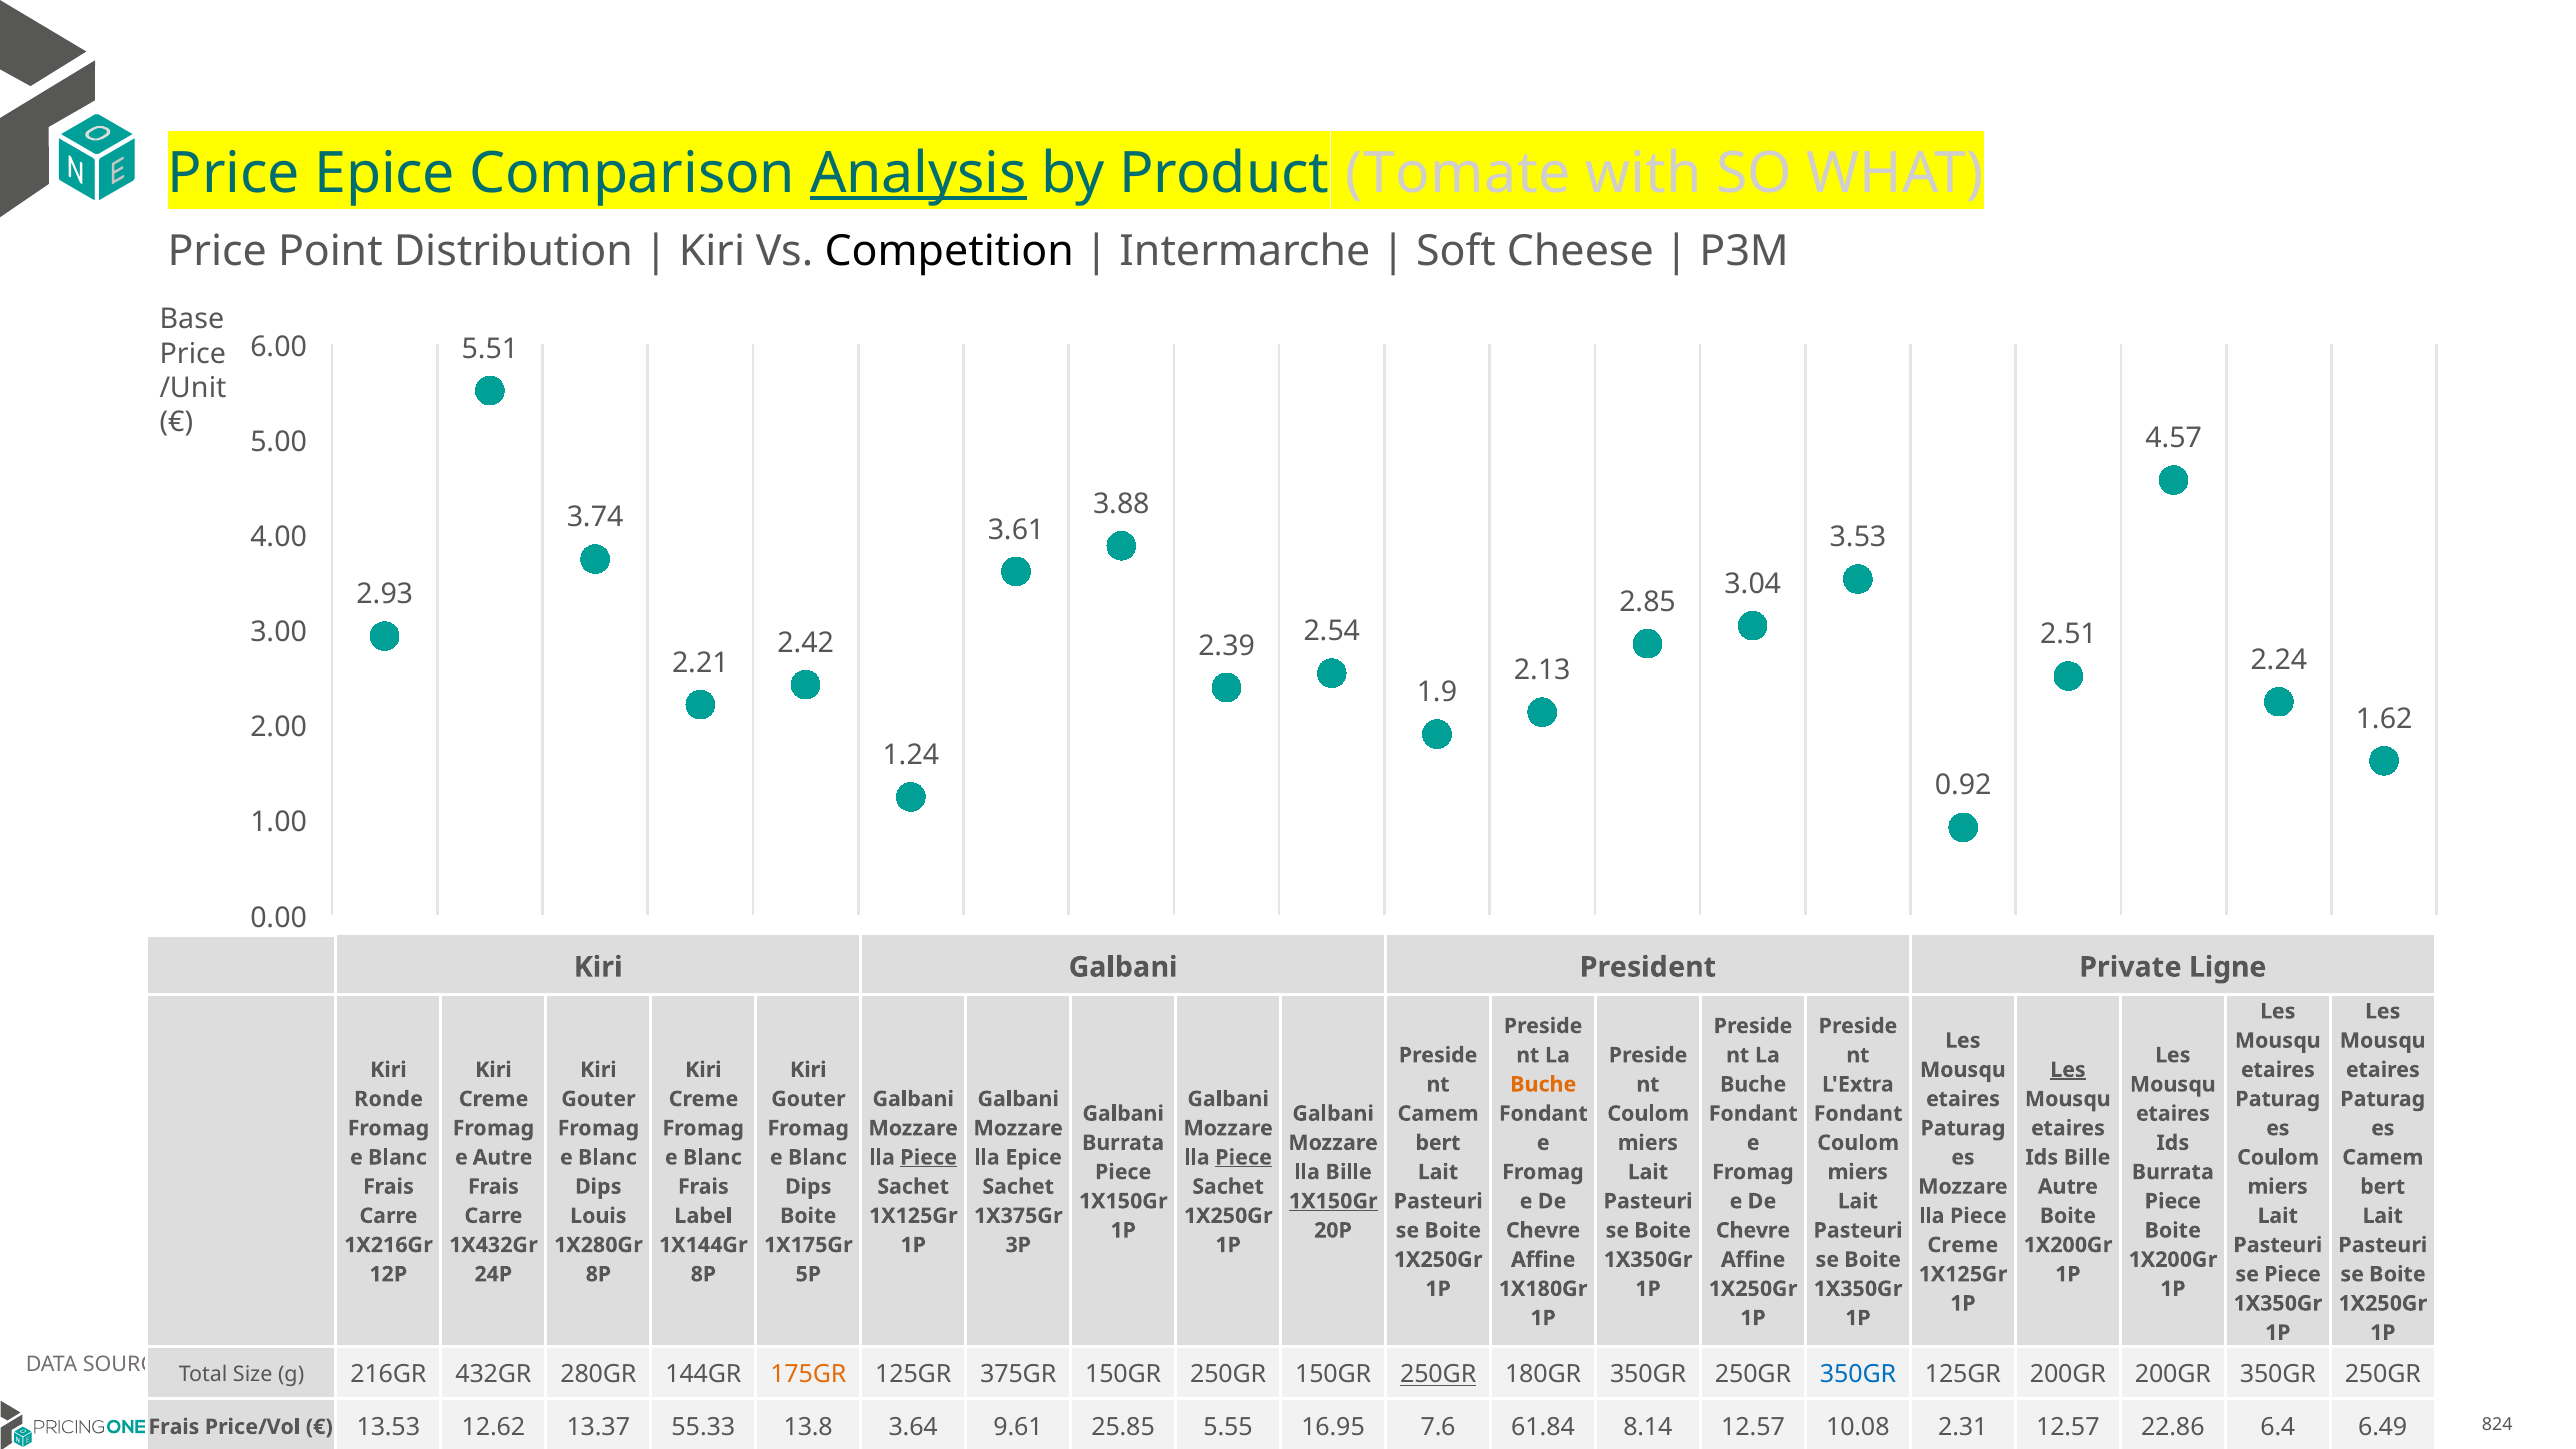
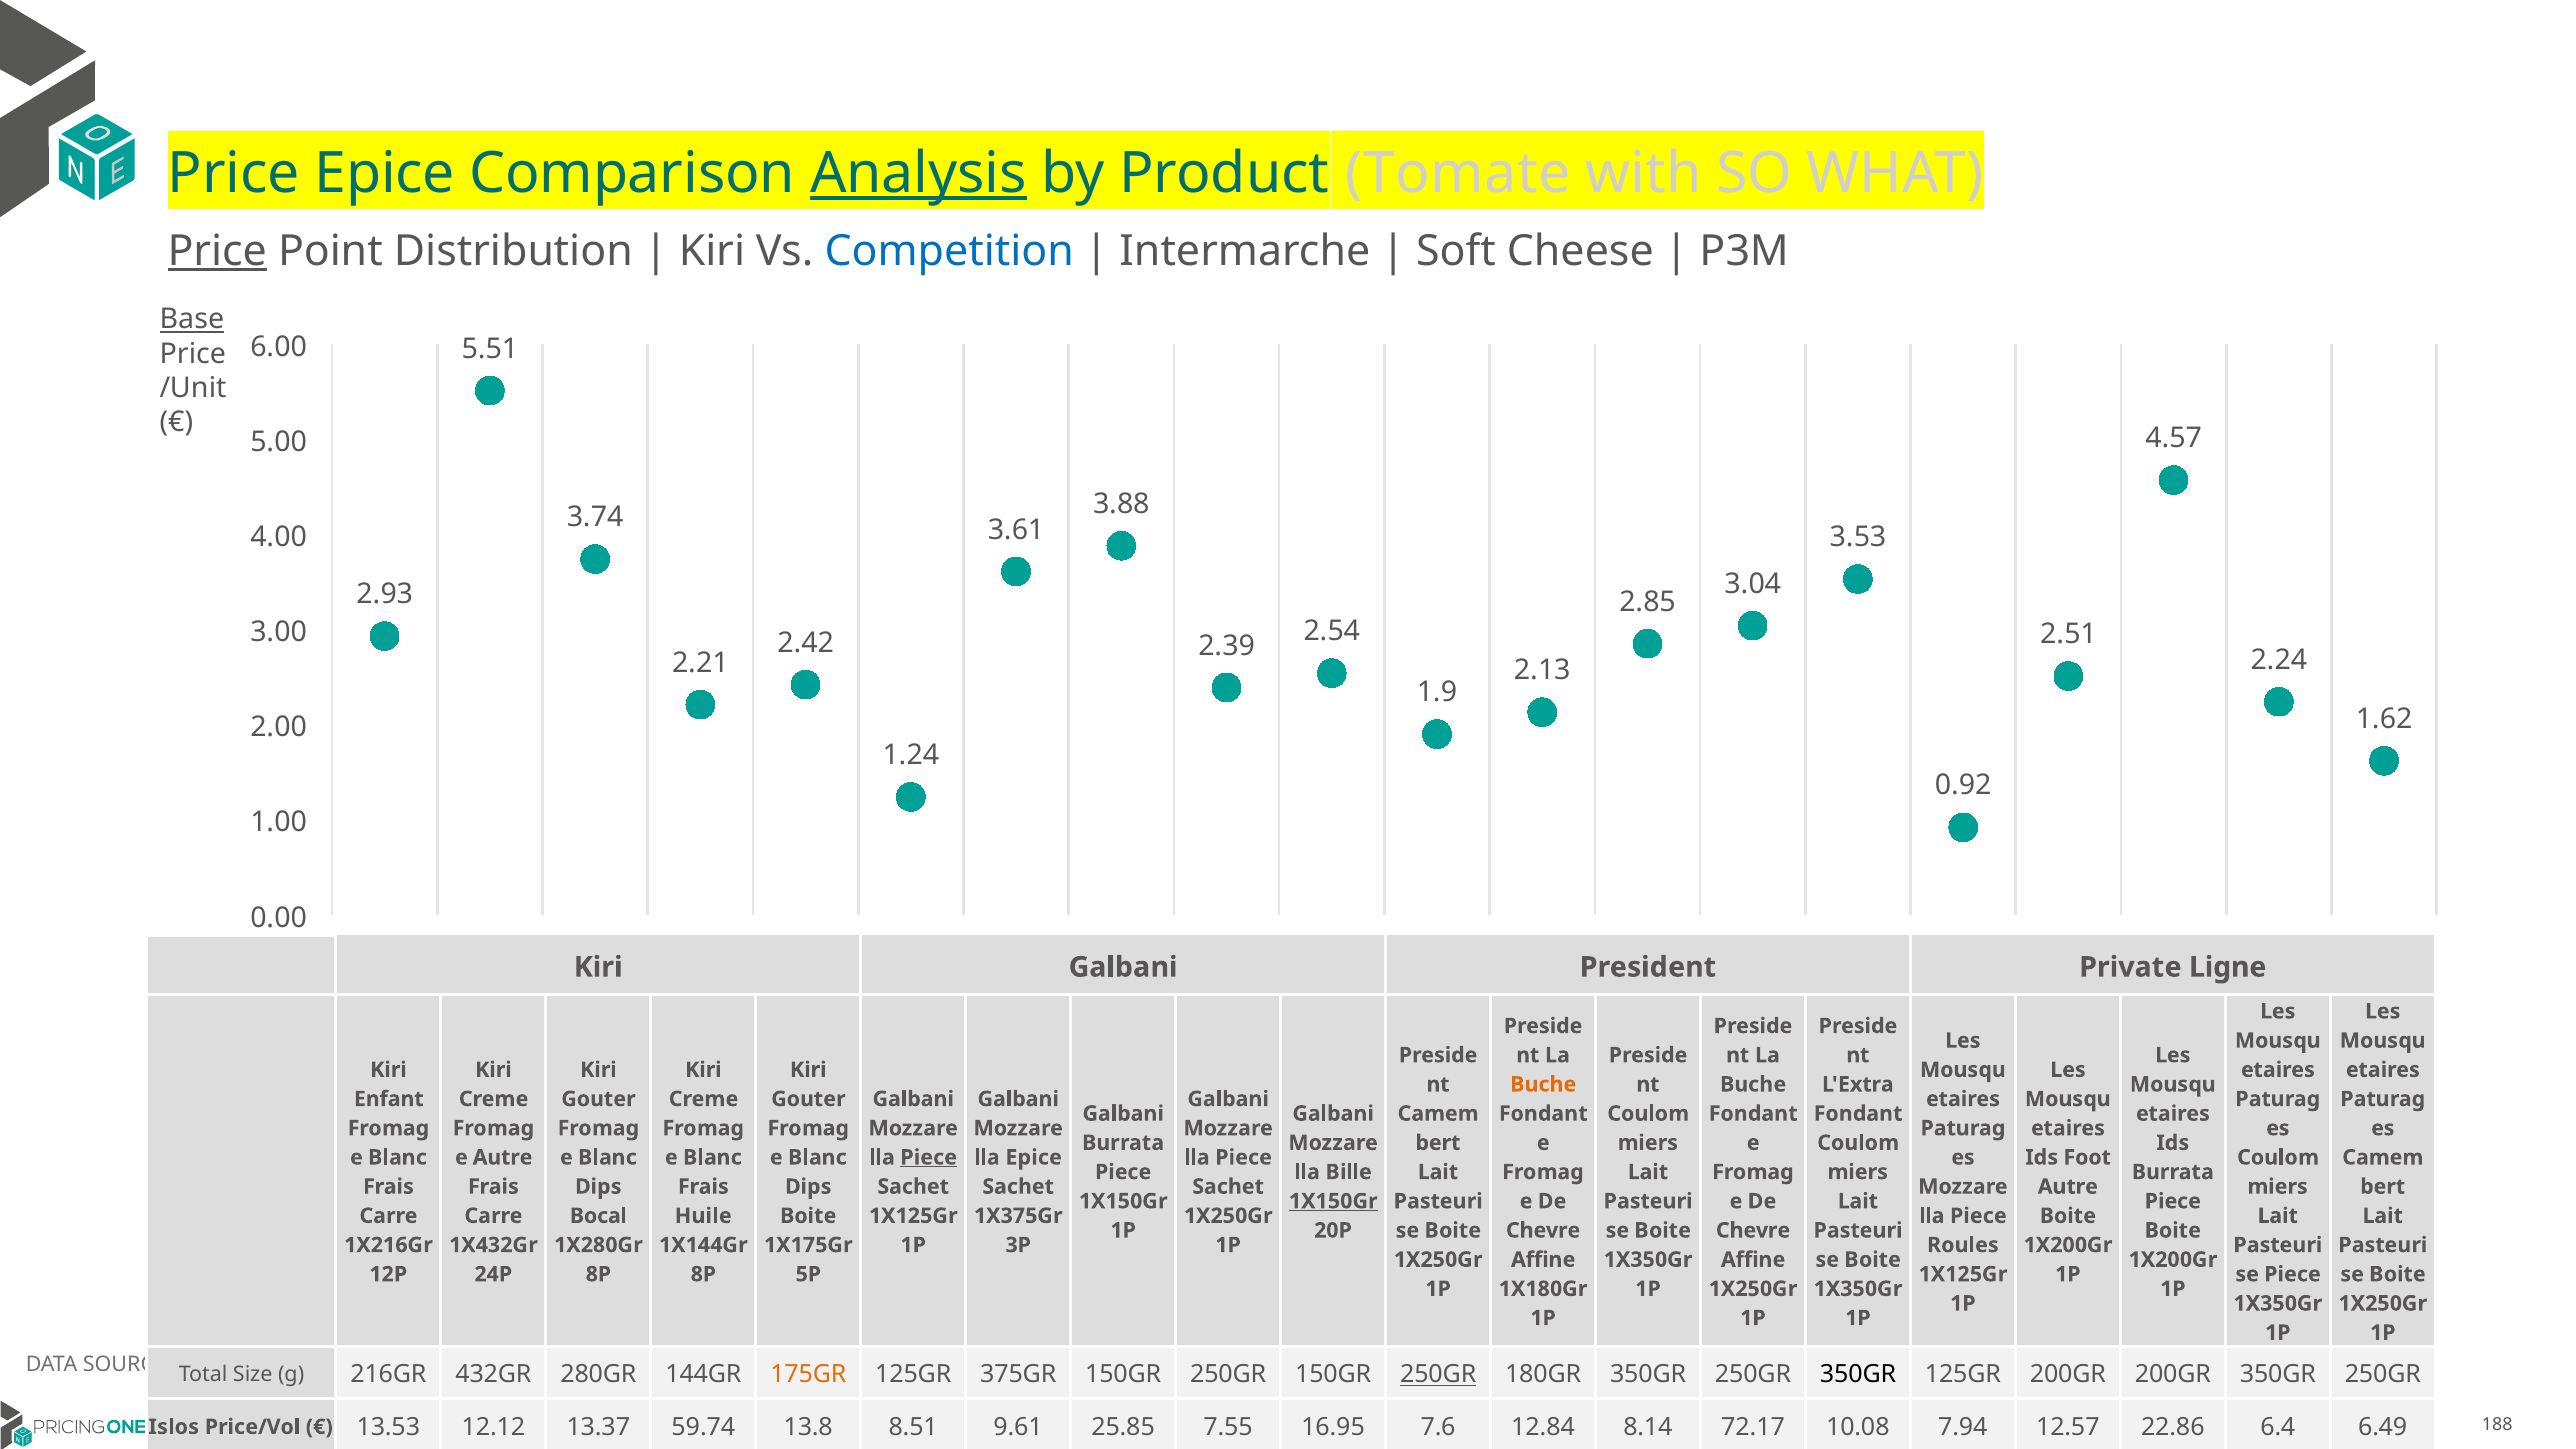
Price at (217, 251) underline: none -> present
Competition colour: black -> blue
Base underline: none -> present
Les at (2068, 1070) underline: present -> none
Ronde: Ronde -> Enfant
Piece at (1244, 1157) underline: present -> none
Ids Bille: Bille -> Foot
Louis: Louis -> Bocal
Label: Label -> Huile
Creme at (1963, 1245): Creme -> Roules
350GR at (1858, 1375) colour: blue -> black
824: 824 -> 188
Frais at (174, 1427): Frais -> Islos
12.62: 12.62 -> 12.12
55.33: 55.33 -> 59.74
3.64: 3.64 -> 8.51
5.55: 5.55 -> 7.55
61.84: 61.84 -> 12.84
8.14 12.57: 12.57 -> 72.17
2.31: 2.31 -> 7.94
